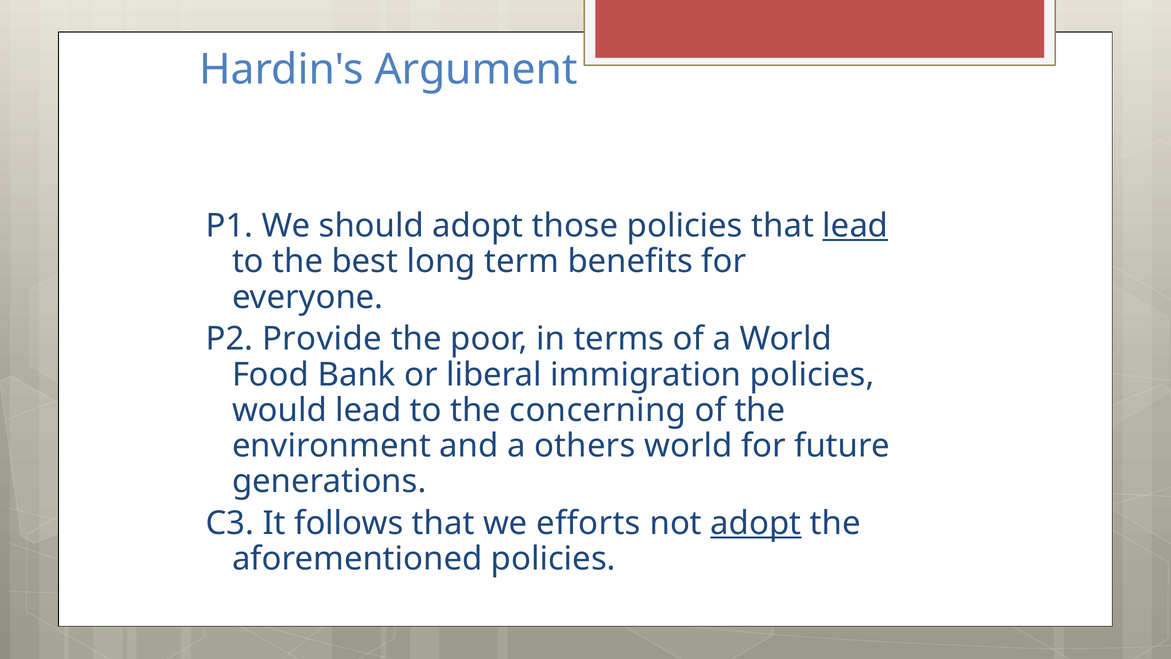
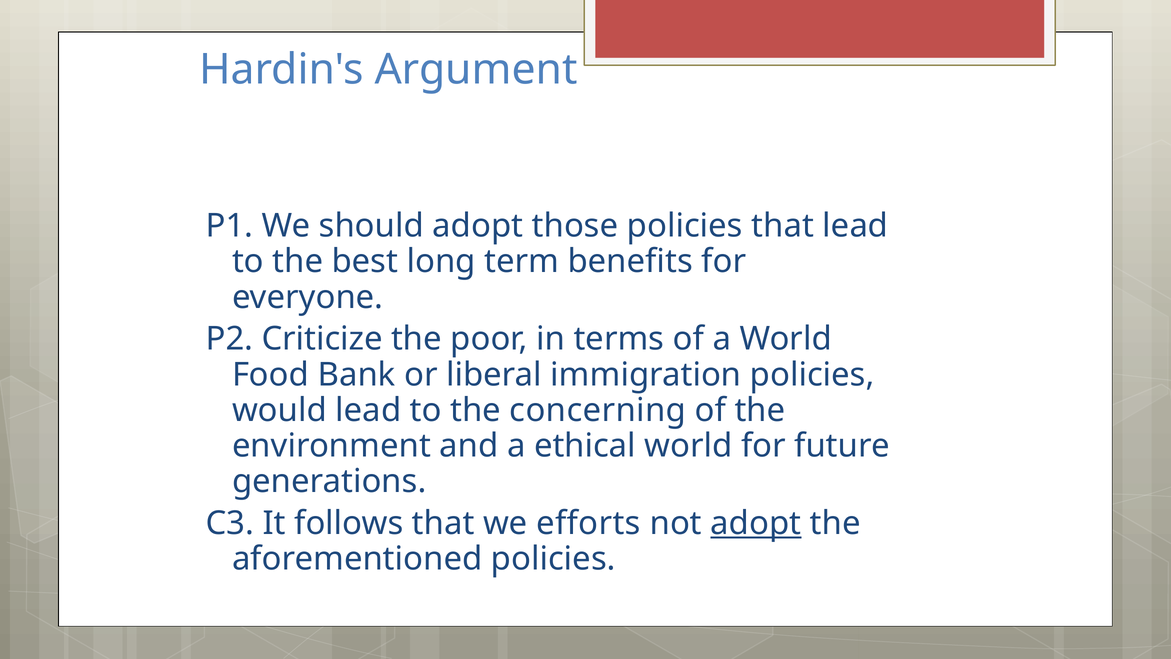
lead at (855, 226) underline: present -> none
Provide: Provide -> Criticize
others: others -> ethical
